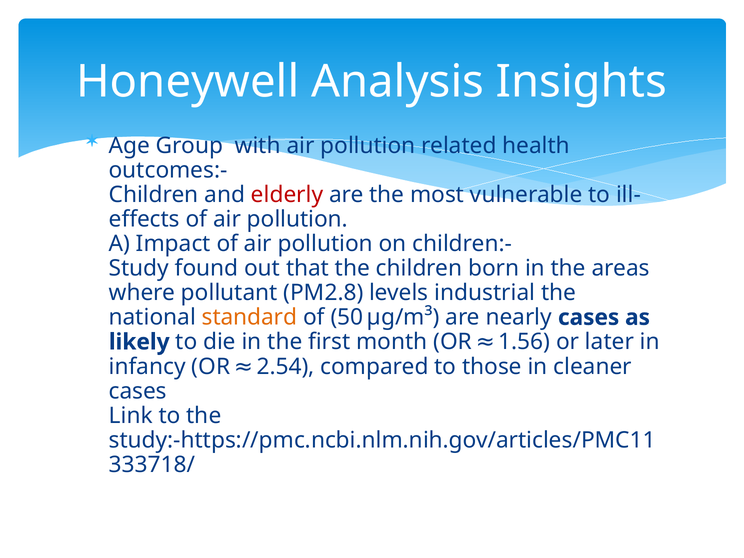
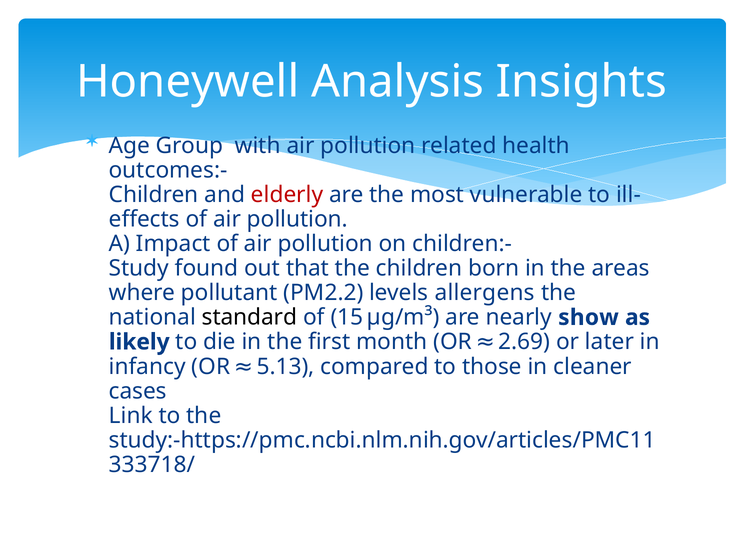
PM2.8: PM2.8 -> PM2.2
industrial: industrial -> allergens
standard colour: orange -> black
50: 50 -> 15
nearly cases: cases -> show
1.56: 1.56 -> 2.69
2.54: 2.54 -> 5.13
